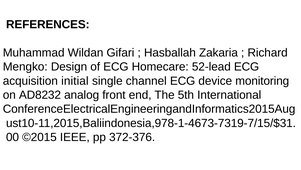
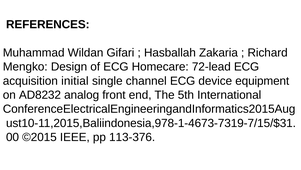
52-lead: 52-lead -> 72-lead
monitoring: monitoring -> equipment
372-376: 372-376 -> 113-376
